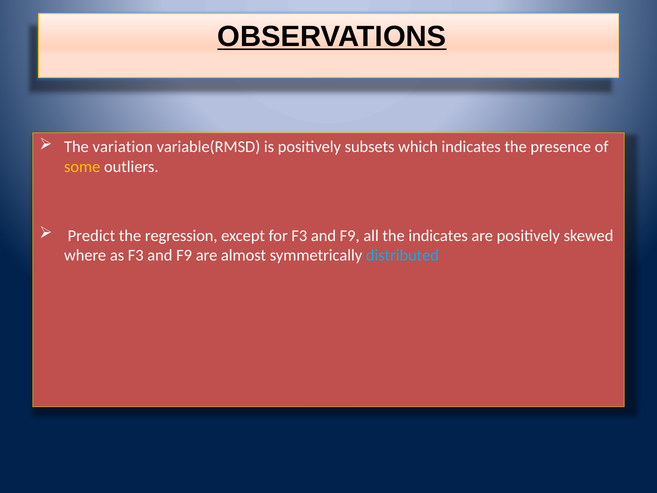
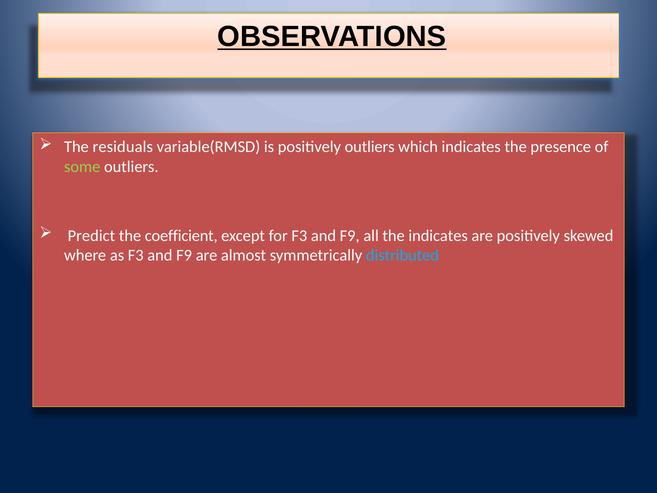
variation: variation -> residuals
positively subsets: subsets -> outliers
some colour: yellow -> light green
regression: regression -> coefficient
